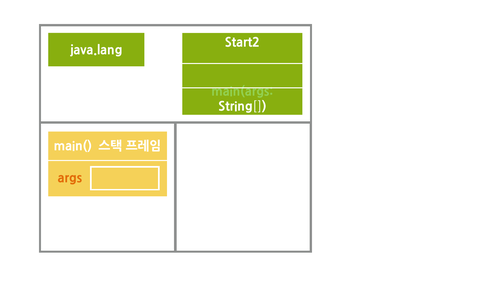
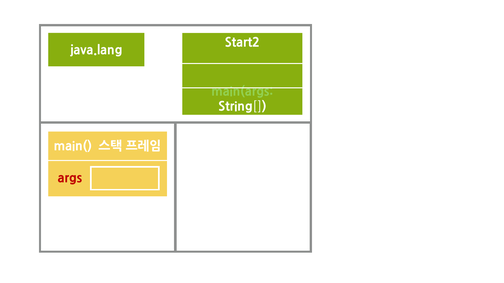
args colour: orange -> red
